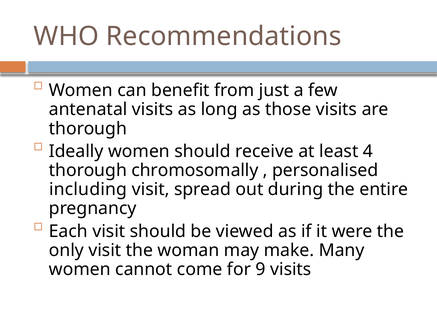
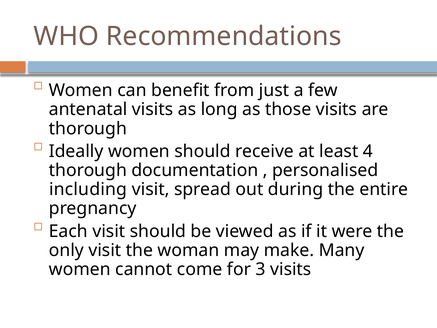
chromosomally: chromosomally -> documentation
9: 9 -> 3
